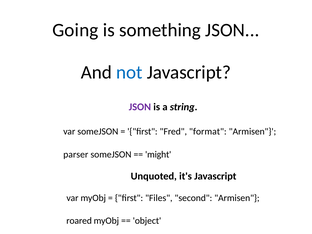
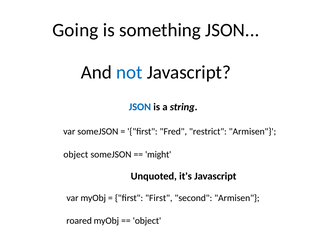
JSON at (140, 107) colour: purple -> blue
format: format -> restrict
parser at (76, 154): parser -> object
first Files: Files -> First
